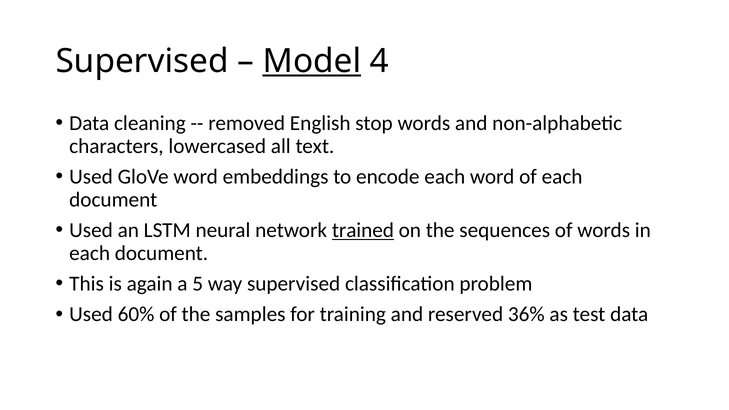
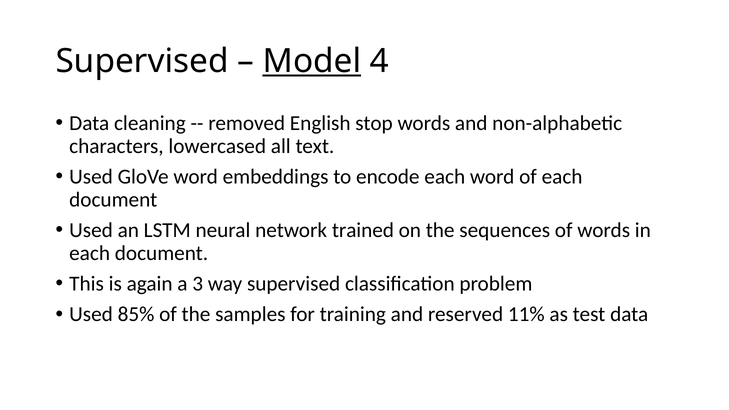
trained underline: present -> none
5: 5 -> 3
60%: 60% -> 85%
36%: 36% -> 11%
